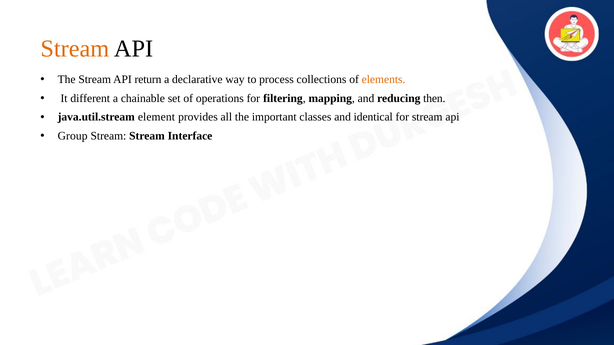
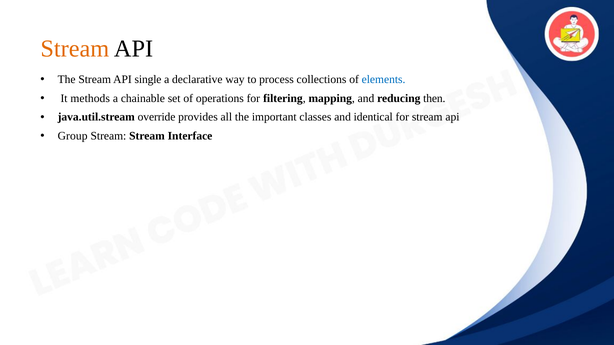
return: return -> single
elements colour: orange -> blue
different: different -> methods
element: element -> override
